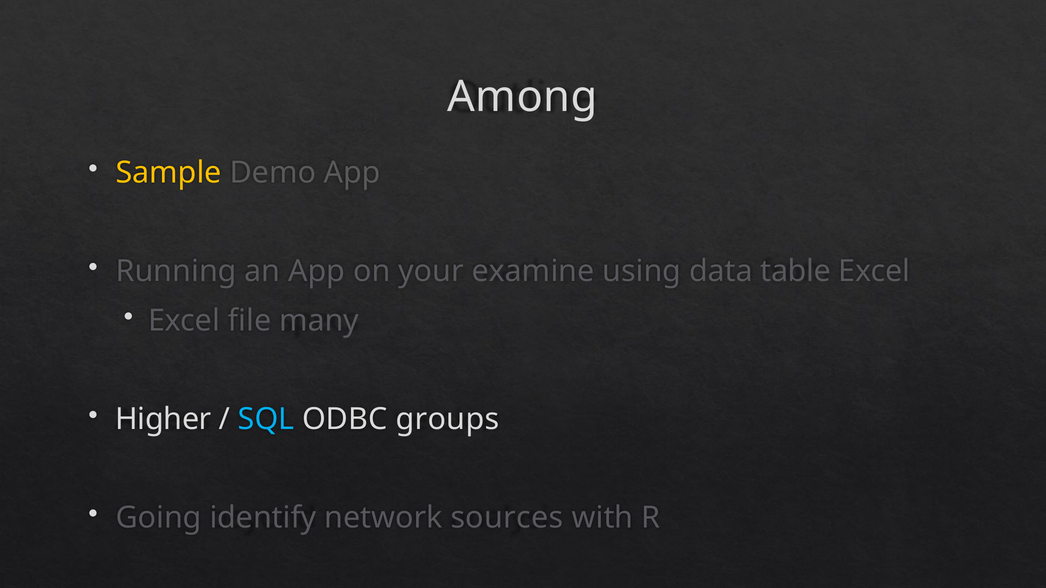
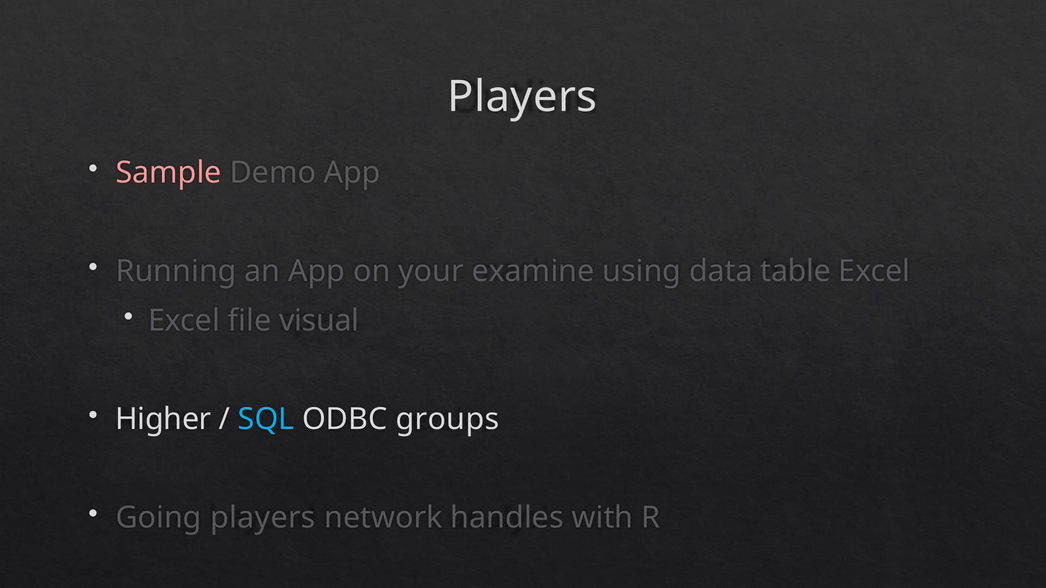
Among at (522, 97): Among -> Players
Sample colour: yellow -> pink
many: many -> visual
Going identify: identify -> players
sources: sources -> handles
